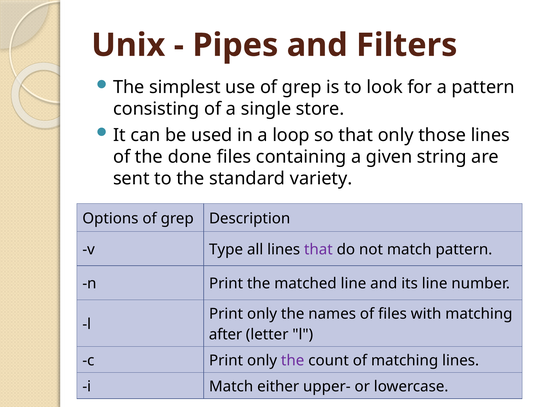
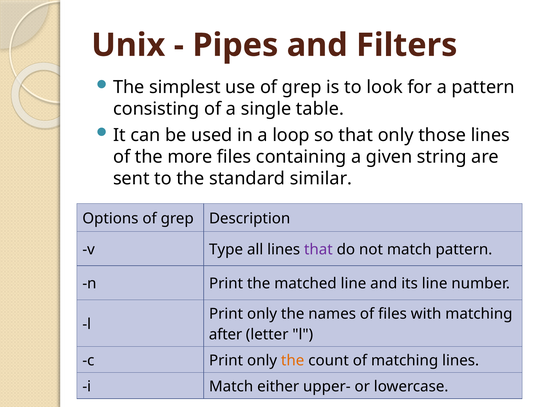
store: store -> table
done: done -> more
variety: variety -> similar
the at (293, 361) colour: purple -> orange
